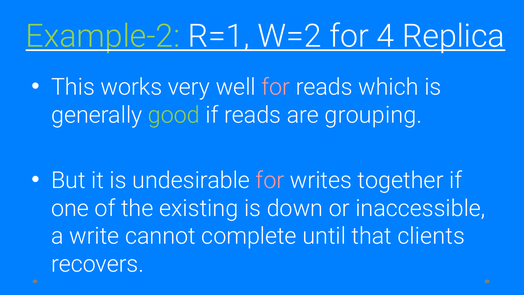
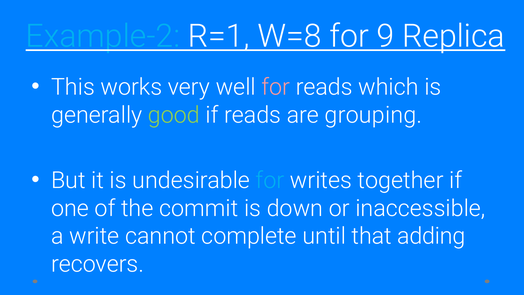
Example-2 colour: light green -> light blue
W=2: W=2 -> W=8
4: 4 -> 9
for at (270, 180) colour: pink -> light blue
existing: existing -> commit
clients: clients -> adding
